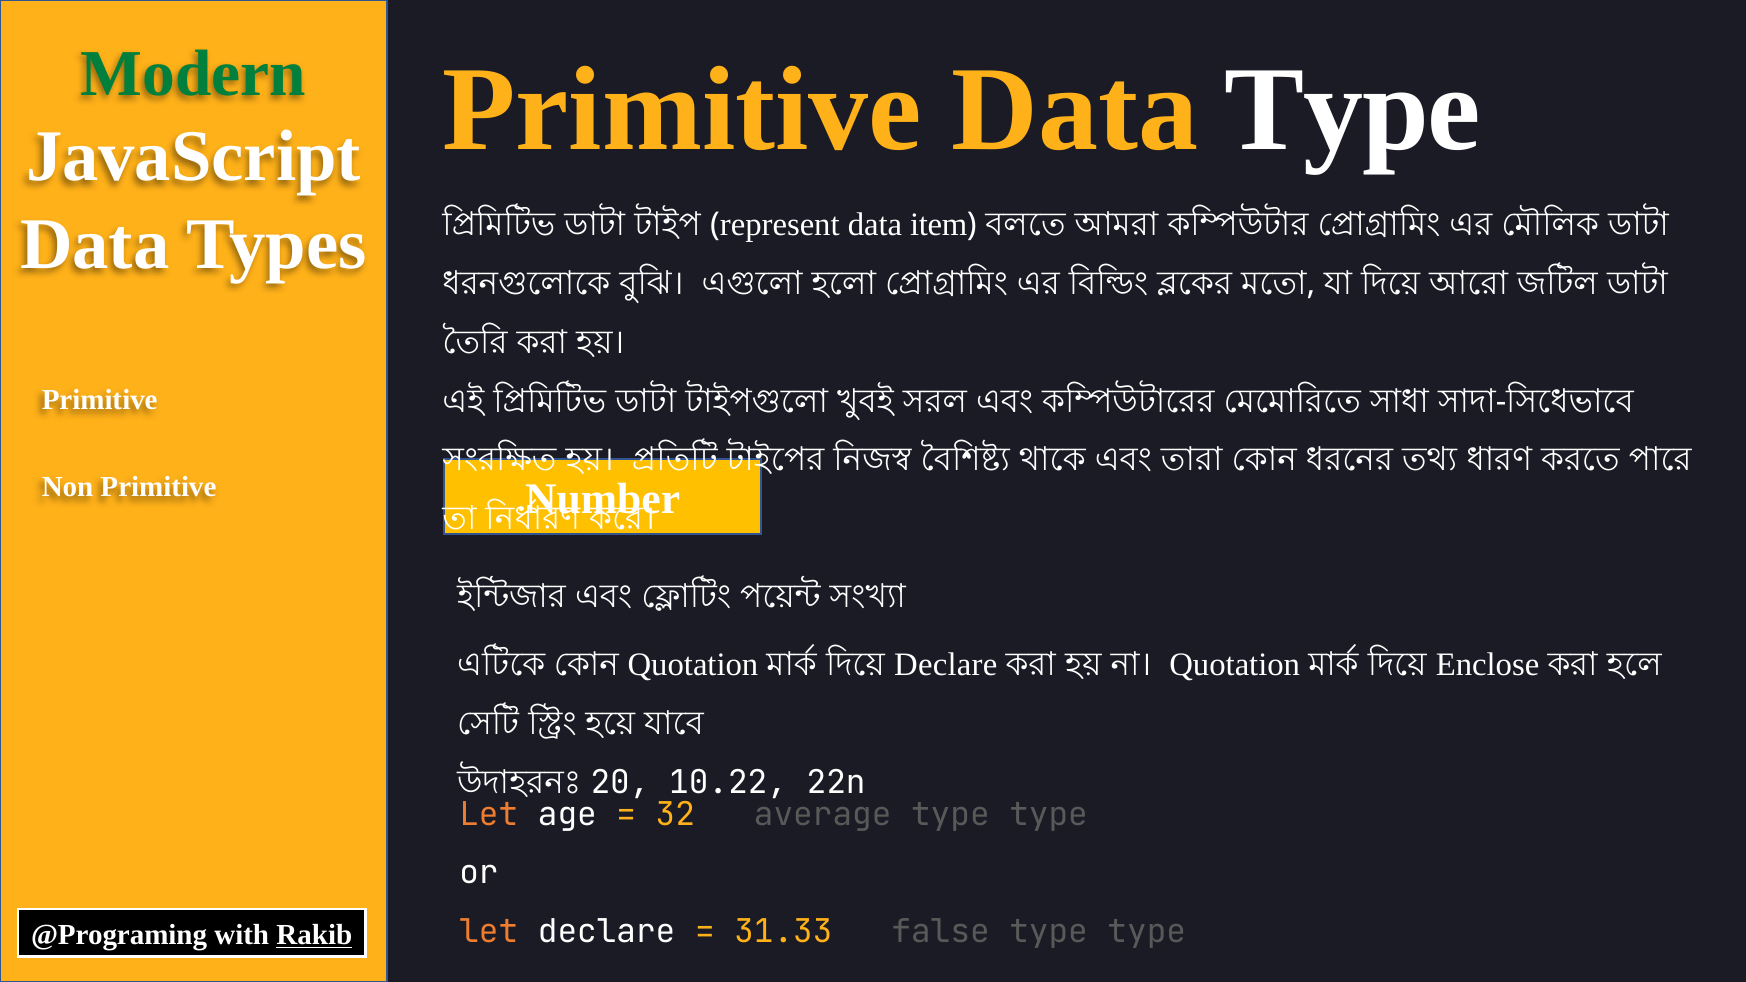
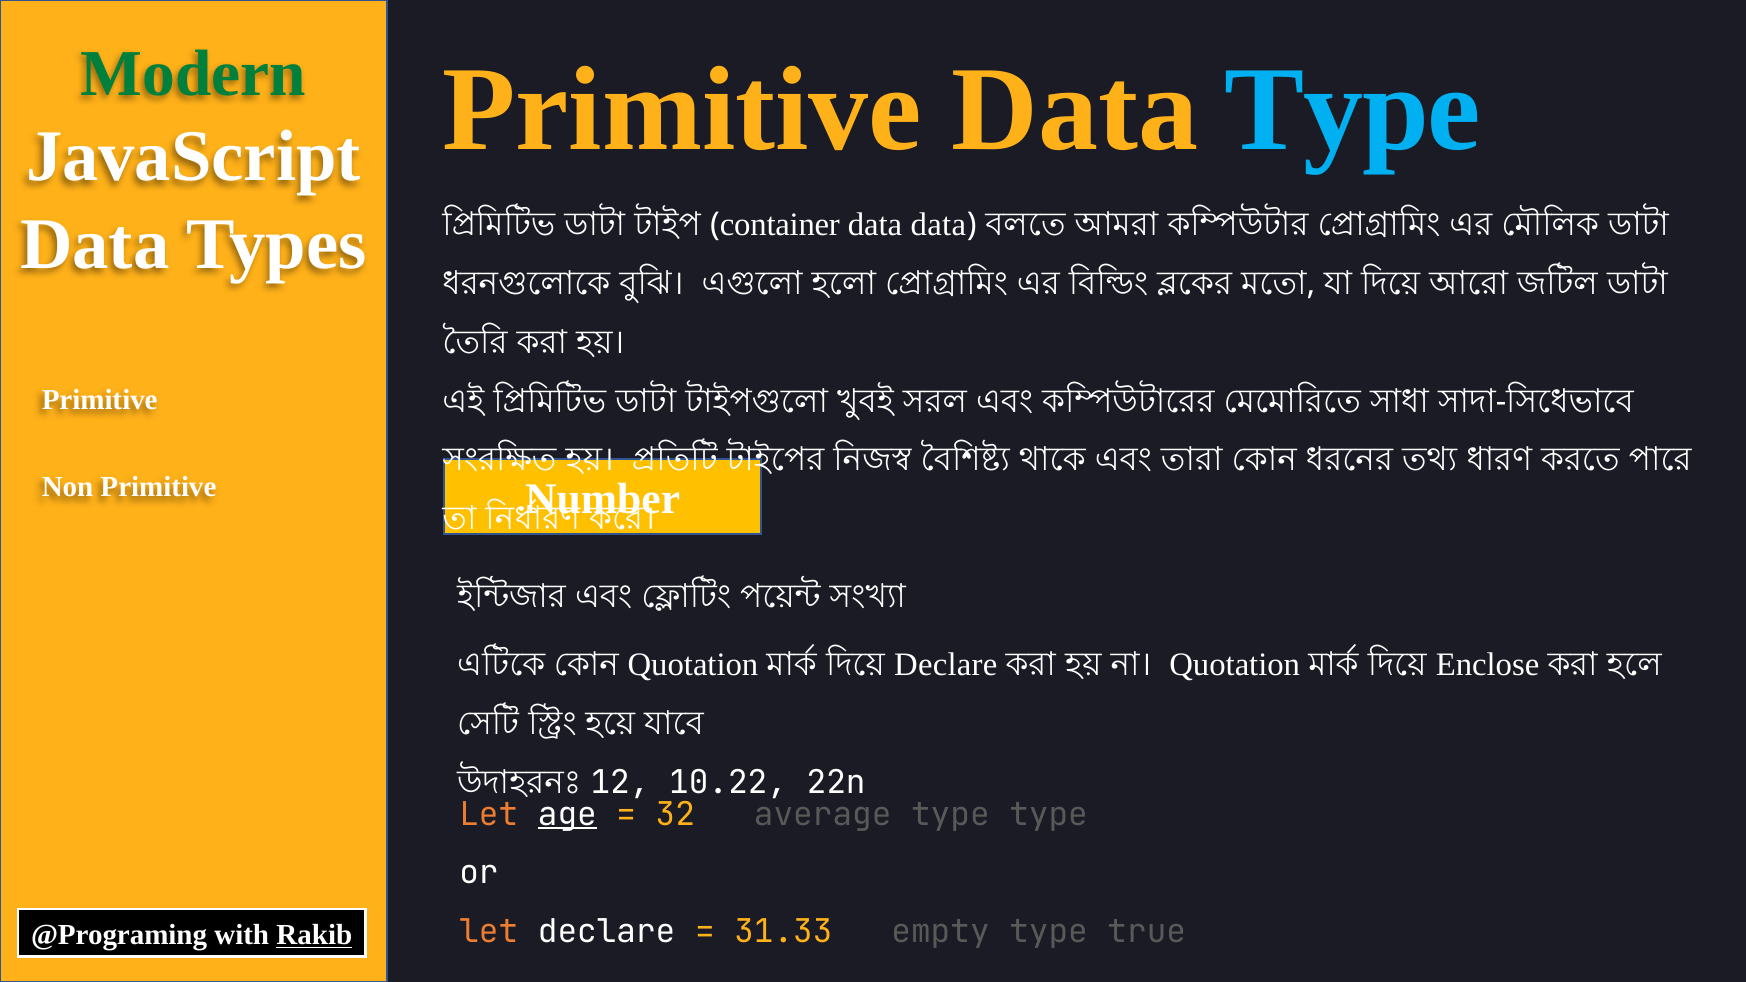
Type at (1353, 110) colour: white -> light blue
represent: represent -> container
data item: item -> data
20: 20 -> 12
age underline: none -> present
//false: //false -> //empty
type at (1147, 932): type -> true
